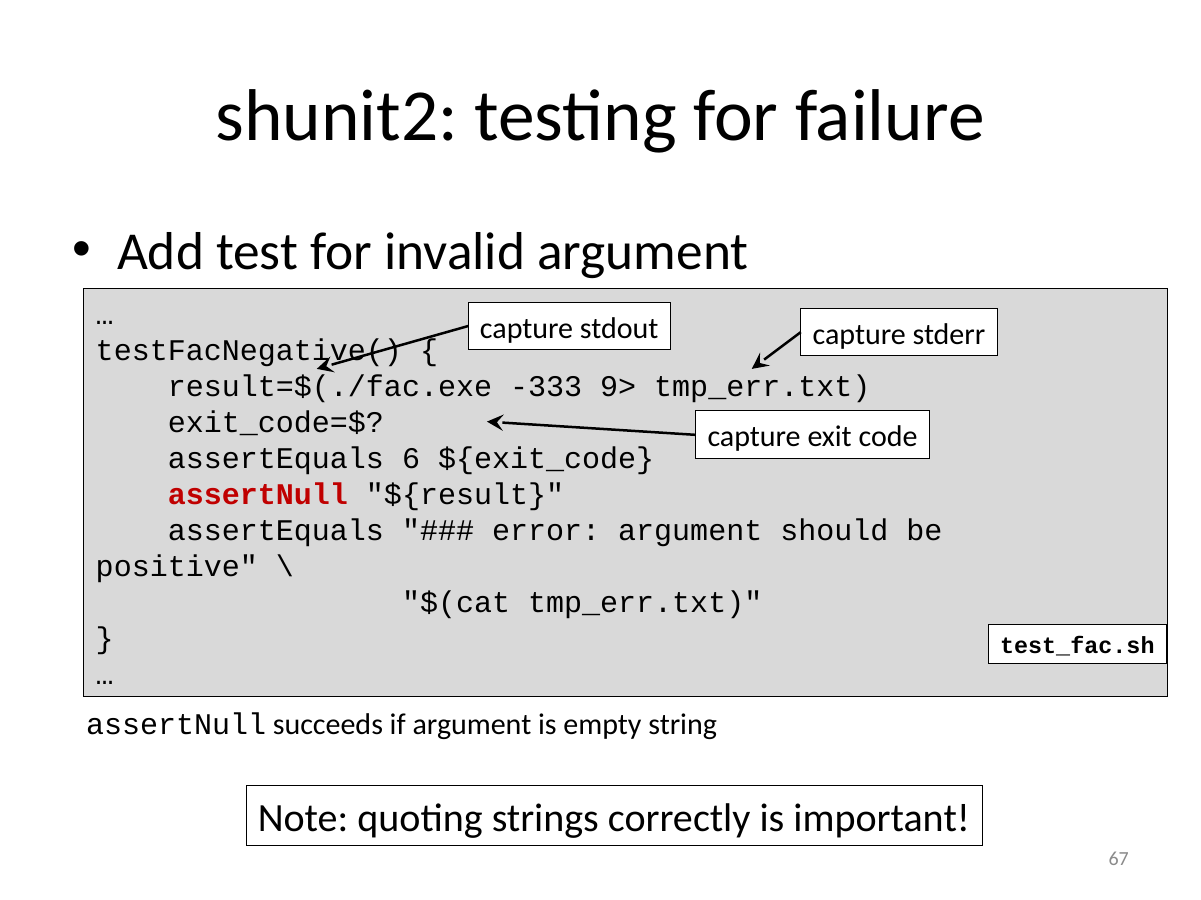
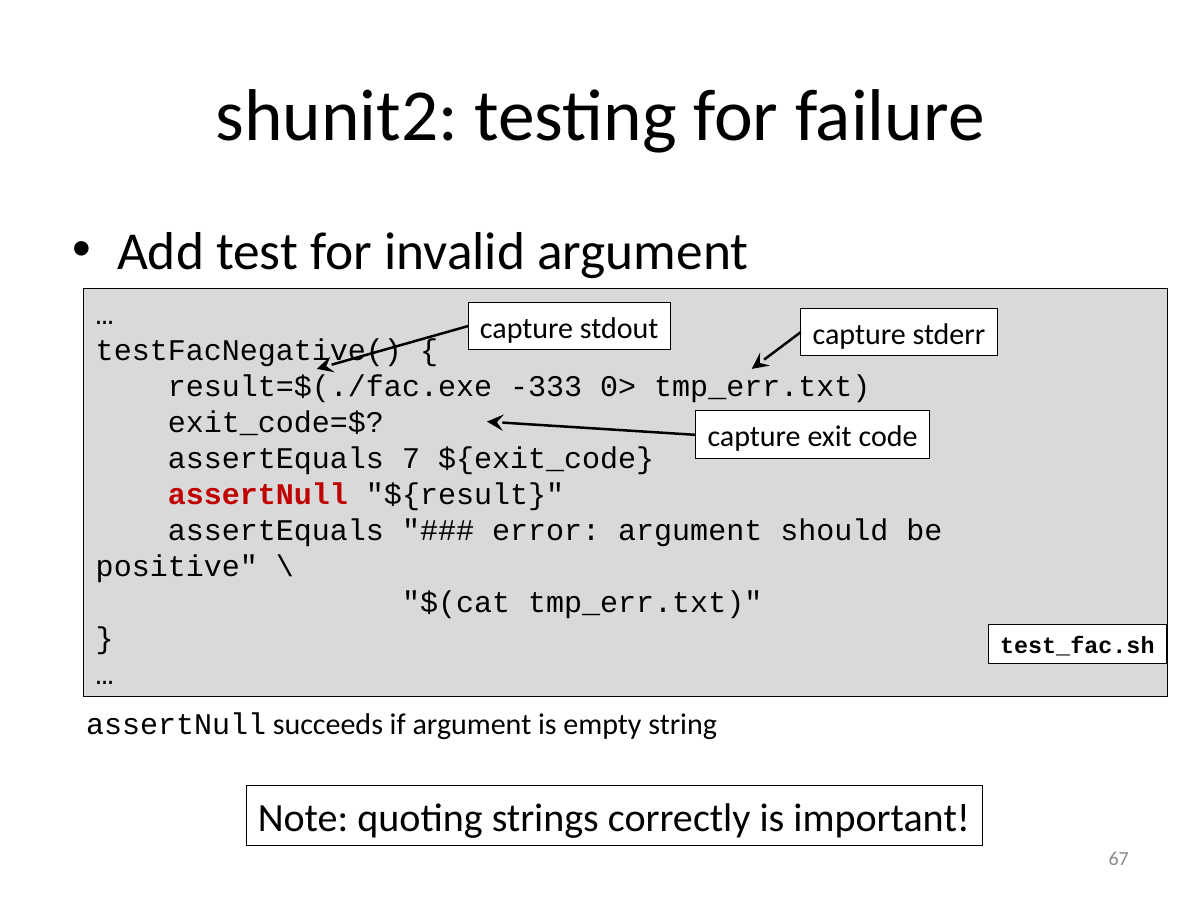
9>: 9> -> 0>
6: 6 -> 7
